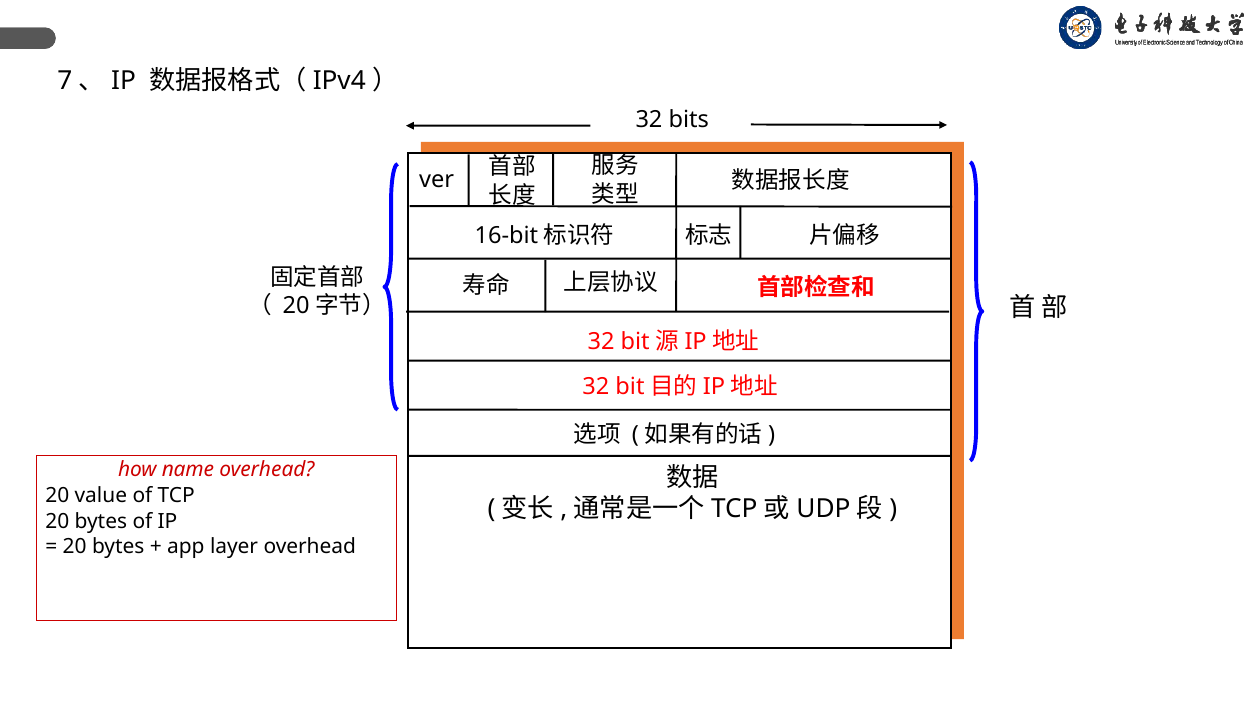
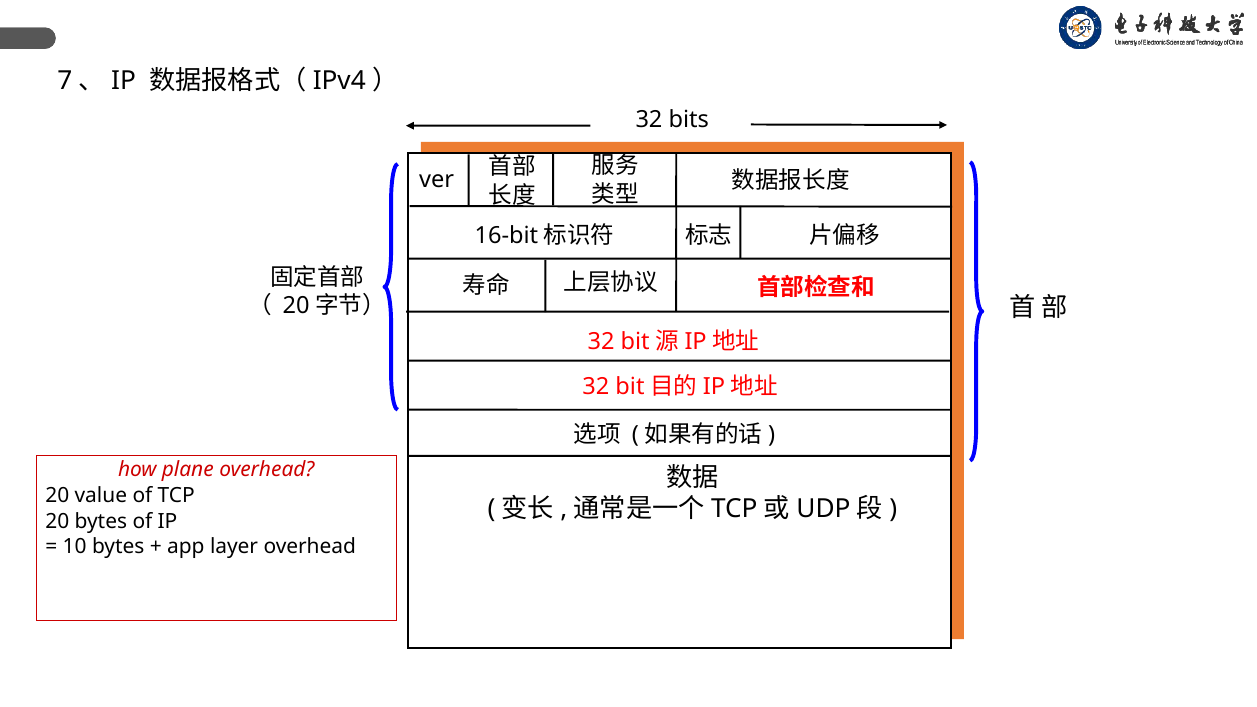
name: name -> plane
20 at (75, 547): 20 -> 10
